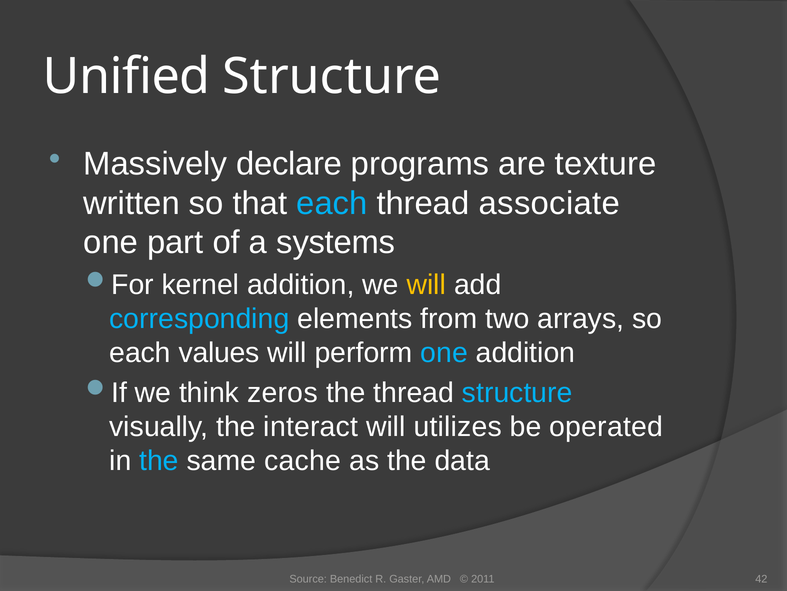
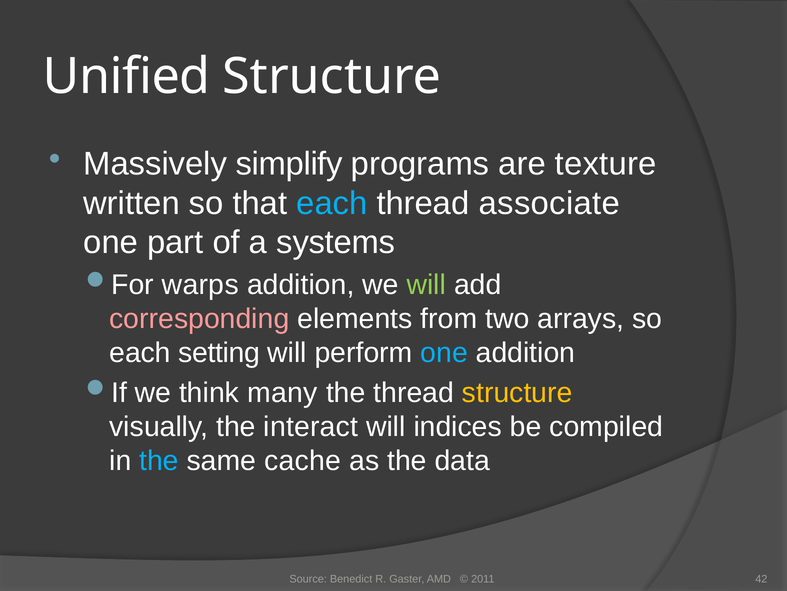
declare: declare -> simplify
kernel: kernel -> warps
will at (426, 284) colour: yellow -> light green
corresponding colour: light blue -> pink
values: values -> setting
zeros: zeros -> many
structure at (517, 392) colour: light blue -> yellow
utilizes: utilizes -> indices
operated: operated -> compiled
